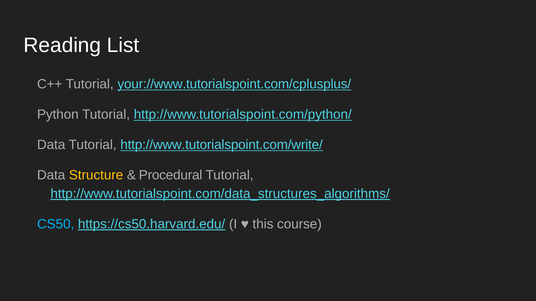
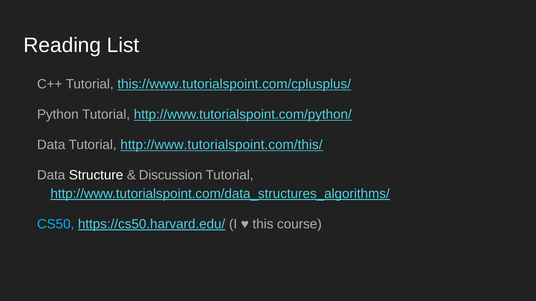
your://www.tutorialspoint.com/cplusplus/: your://www.tutorialspoint.com/cplusplus/ -> this://www.tutorialspoint.com/cplusplus/
http://www.tutorialspoint.com/write/: http://www.tutorialspoint.com/write/ -> http://www.tutorialspoint.com/this/
Structure colour: yellow -> white
Procedural: Procedural -> Discussion
